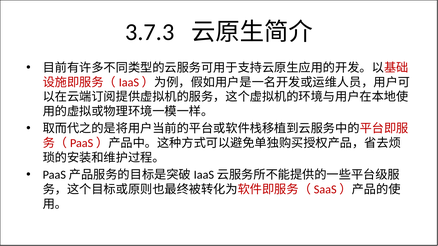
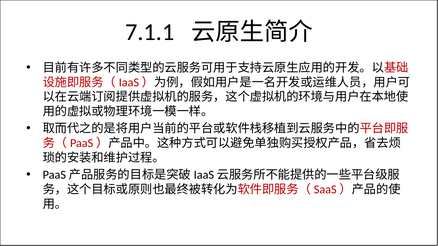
3.7.3: 3.7.3 -> 7.1.1
